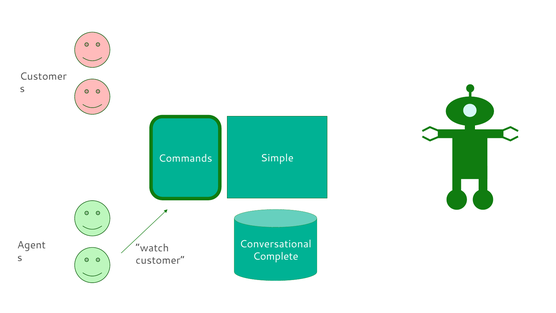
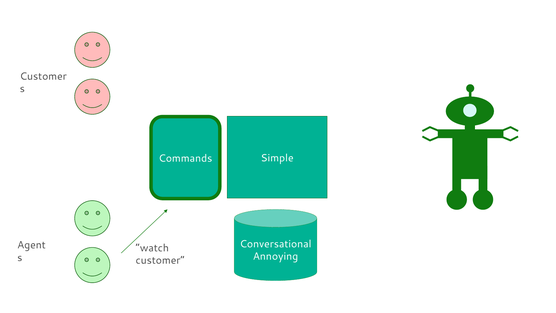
Complete: Complete -> Annoying
